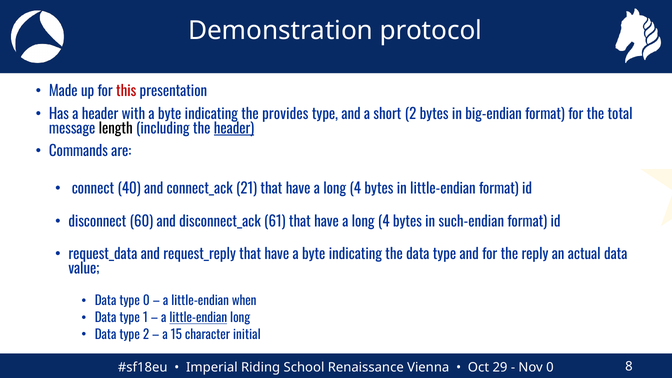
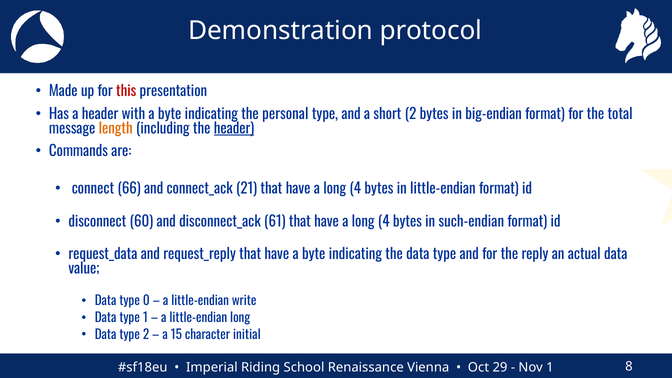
provides: provides -> personal
length colour: black -> orange
40: 40 -> 66
when: when -> write
little-endian at (198, 318) underline: present -> none
0 at (550, 368): 0 -> 1
